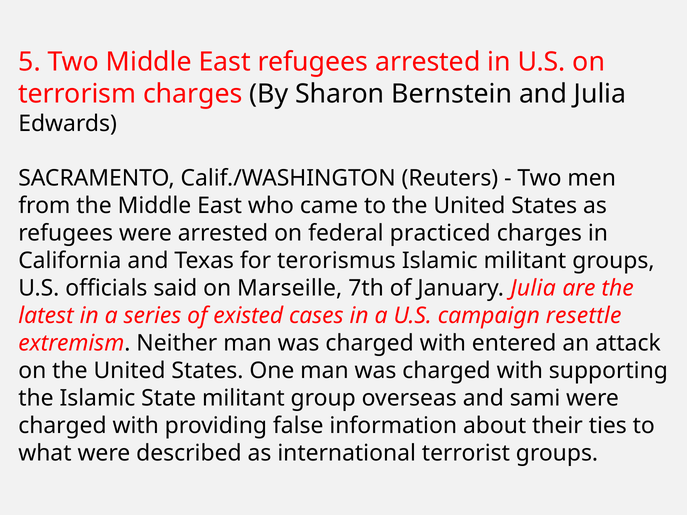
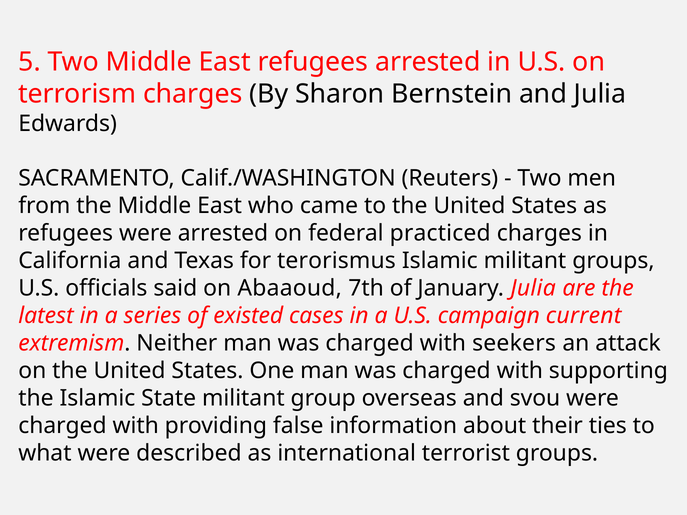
Marseille: Marseille -> Abaaoud
resettle: resettle -> current
entered: entered -> seekers
sami: sami -> svou
